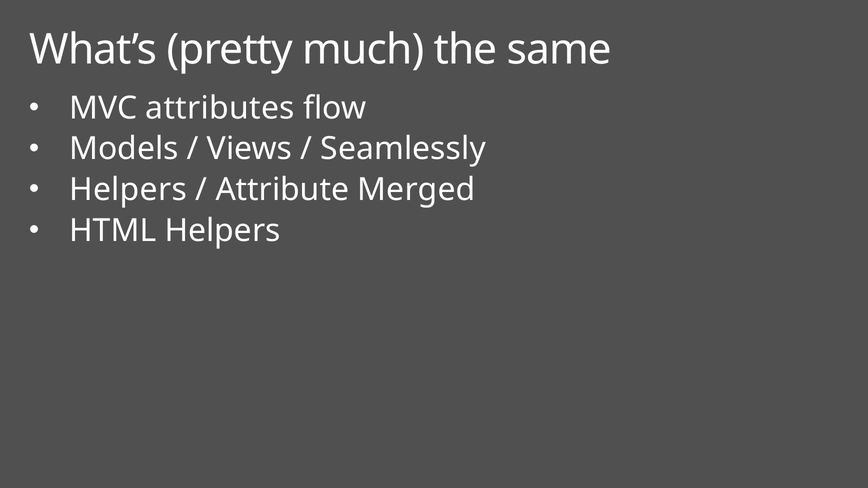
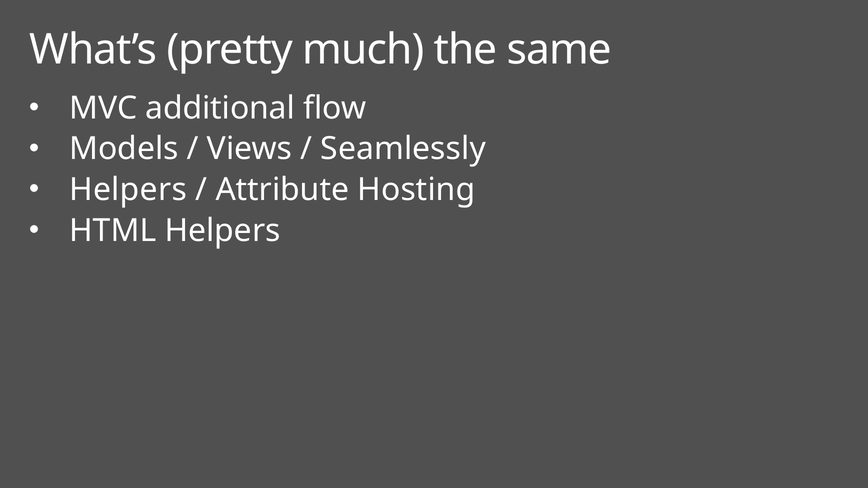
attributes: attributes -> additional
Merged: Merged -> Hosting
